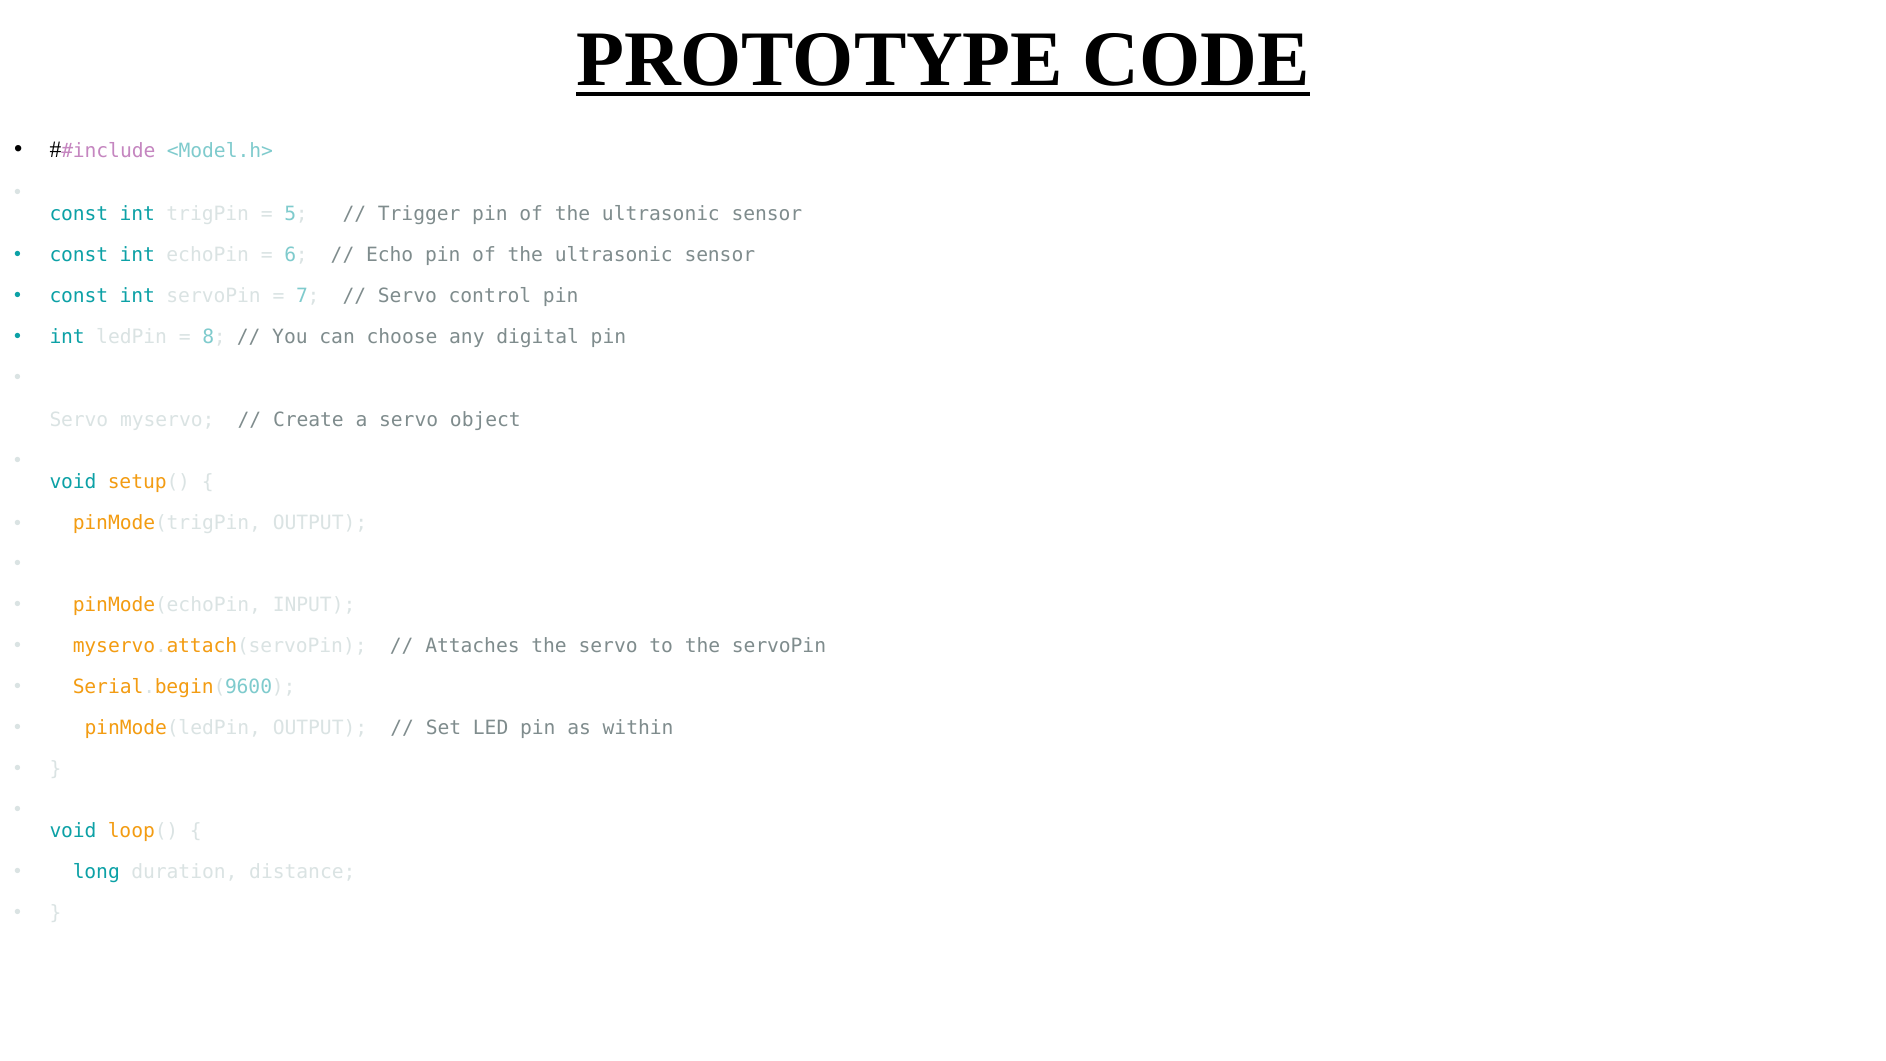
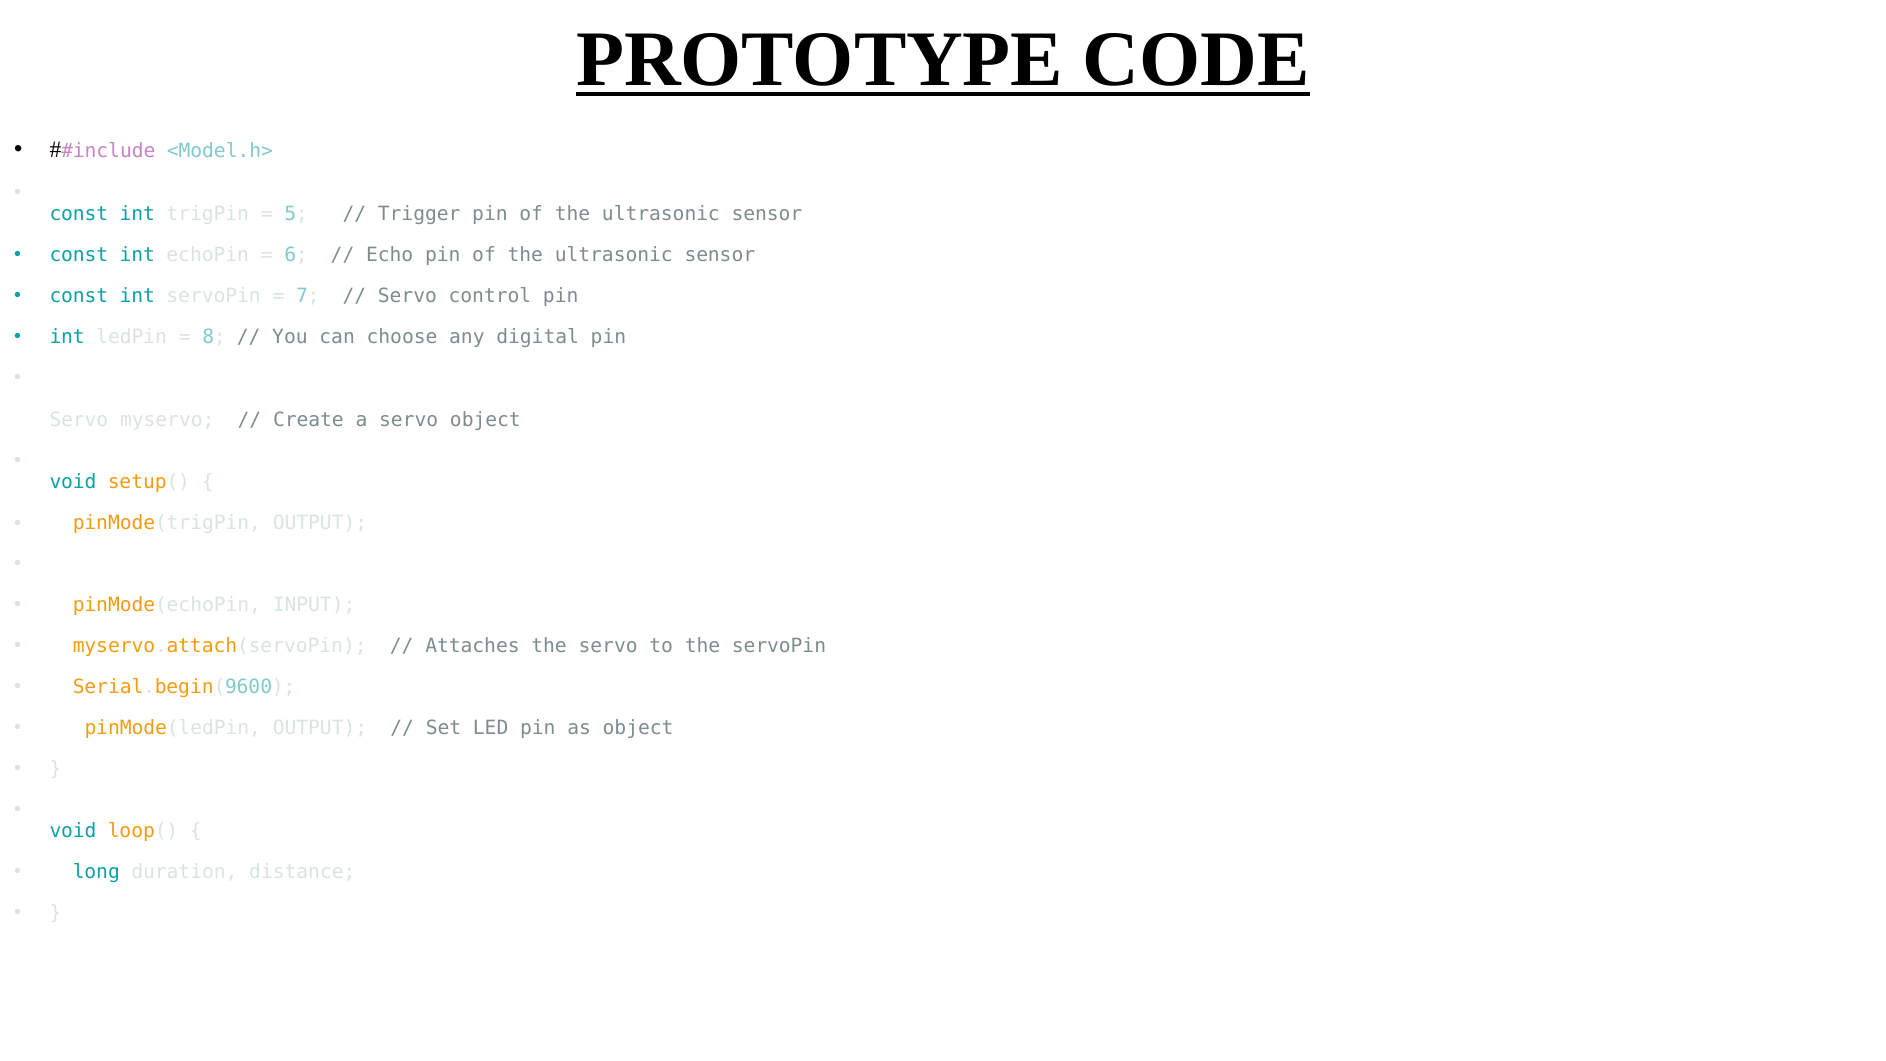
as within: within -> object
